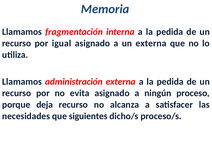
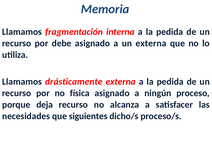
igual: igual -> debe
administración: administración -> drásticamente
evita: evita -> física
